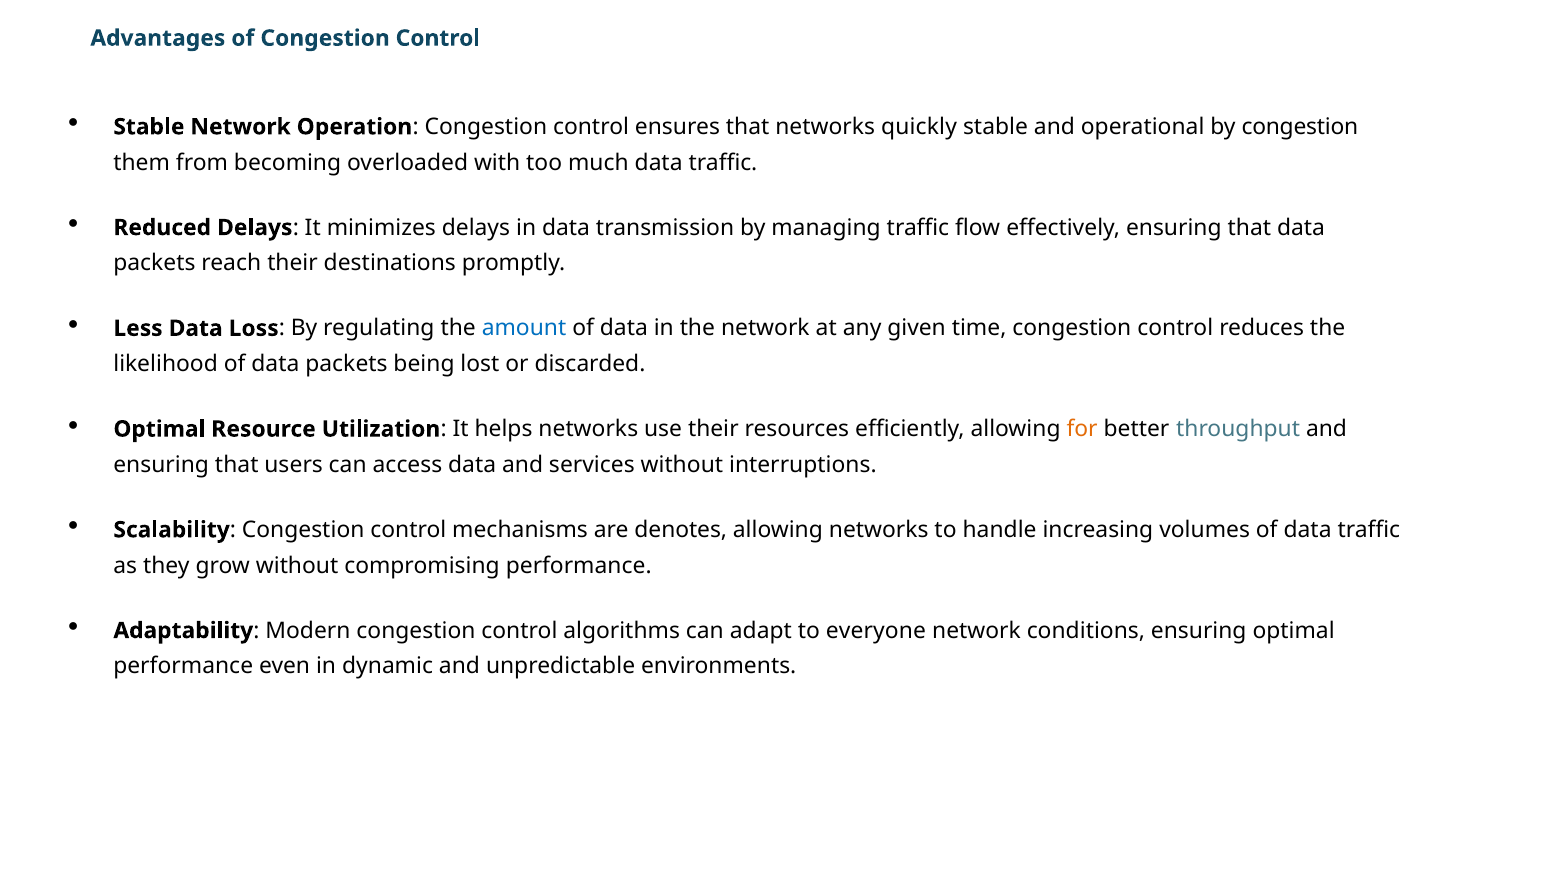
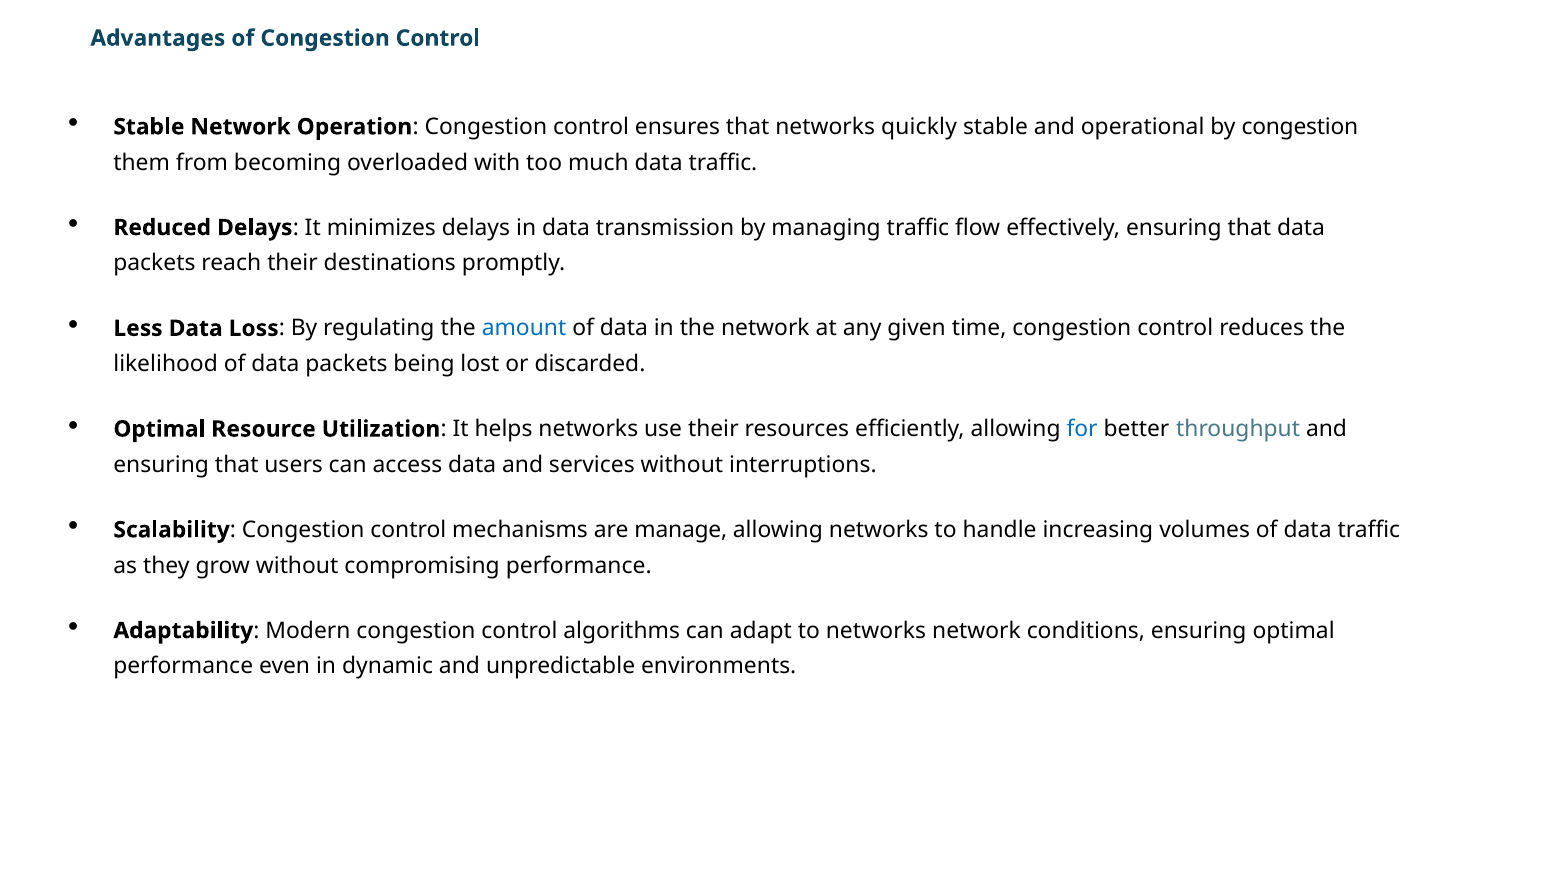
for colour: orange -> blue
denotes: denotes -> manage
to everyone: everyone -> networks
